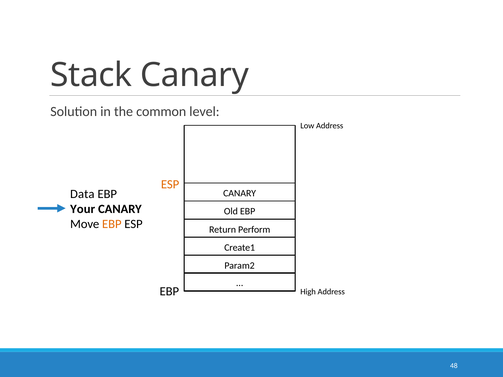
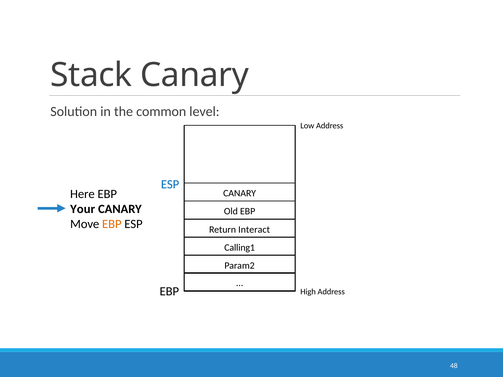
ESP at (170, 185) colour: orange -> blue
Data: Data -> Here
Perform: Perform -> Interact
Create1: Create1 -> Calling1
